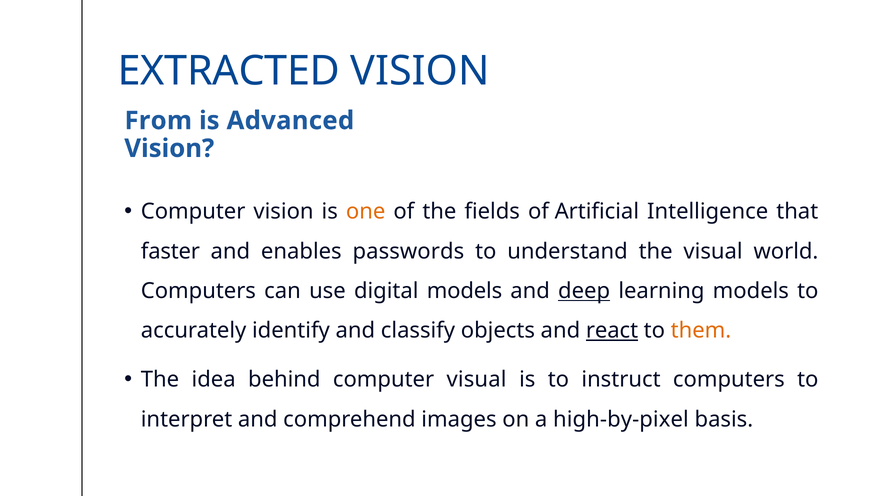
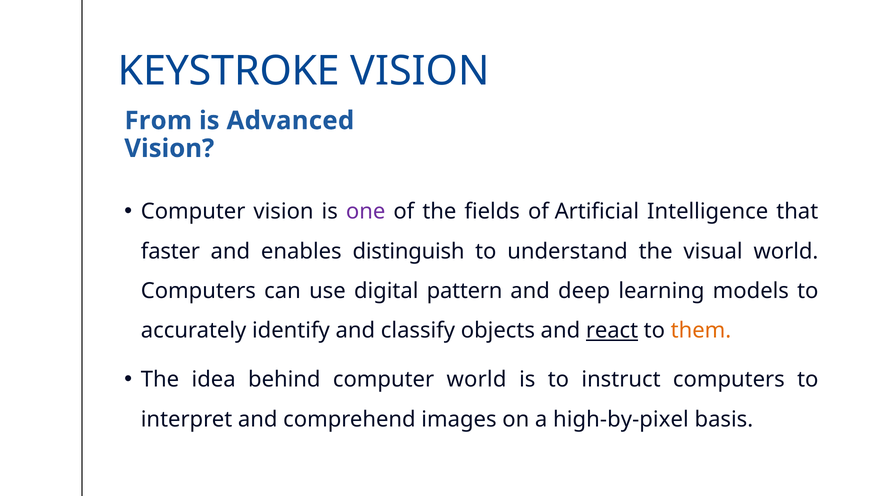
EXTRACTED: EXTRACTED -> KEYSTROKE
one colour: orange -> purple
passwords: passwords -> distinguish
digital models: models -> pattern
deep underline: present -> none
computer visual: visual -> world
